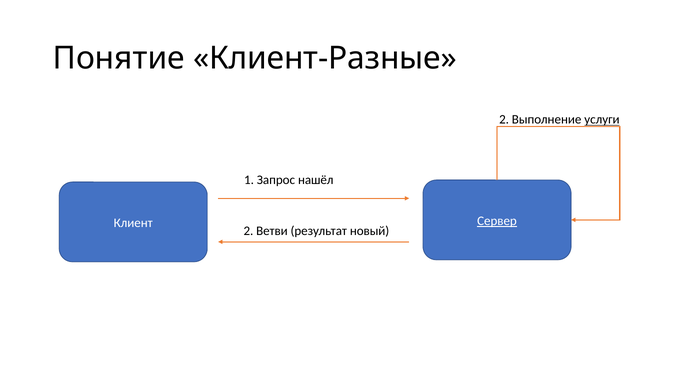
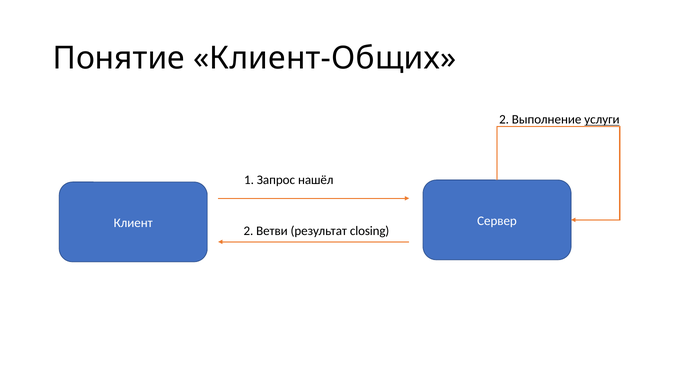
Клиент-Разные: Клиент-Разные -> Клиент-Общих
Сервер underline: present -> none
новый: новый -> closing
